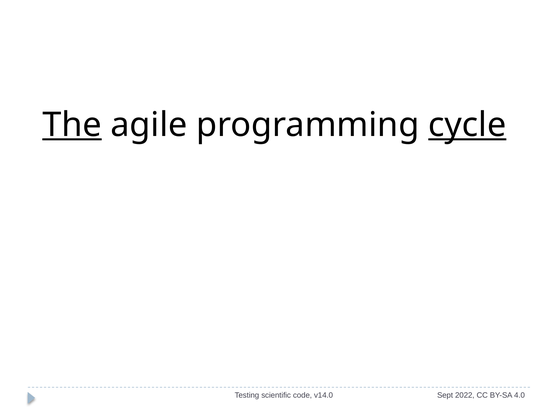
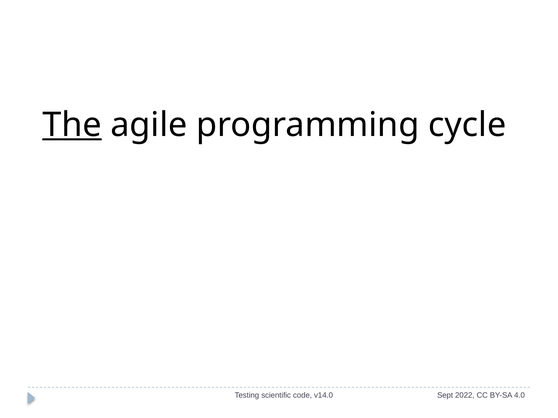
cycle underline: present -> none
